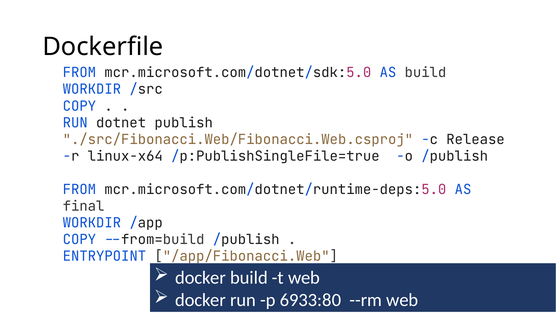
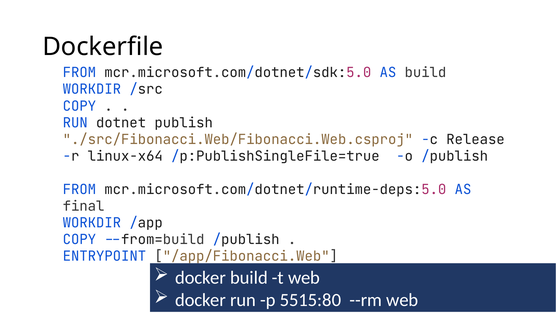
6933:80: 6933:80 -> 5515:80
